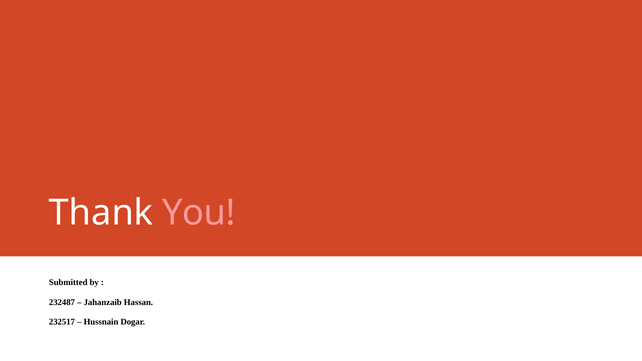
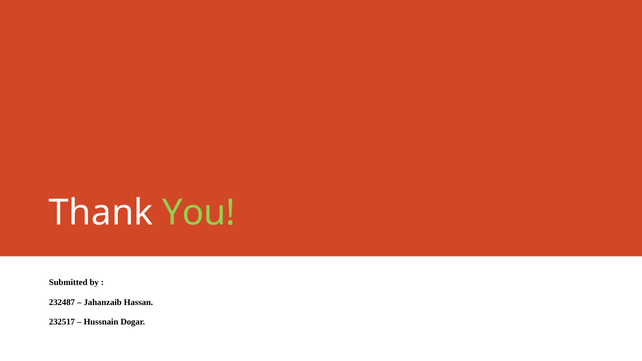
You colour: pink -> light green
